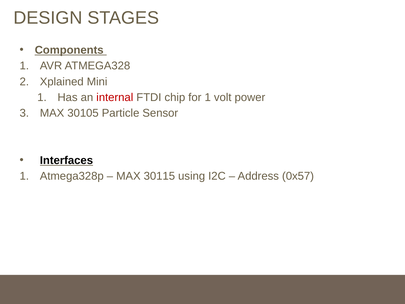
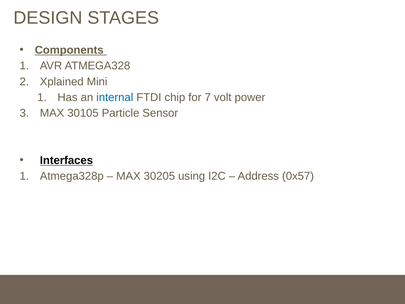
internal colour: red -> blue
for 1: 1 -> 7
30115: 30115 -> 30205
